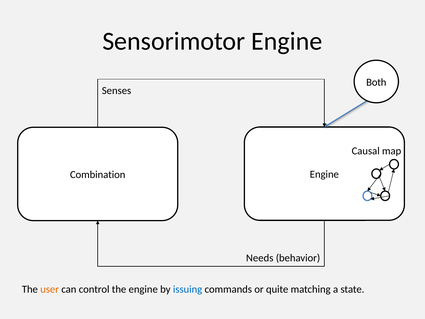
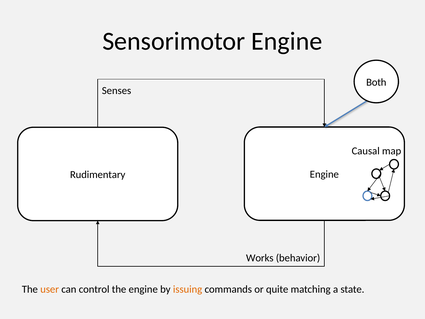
Combination: Combination -> Rudimentary
Needs: Needs -> Works
issuing colour: blue -> orange
